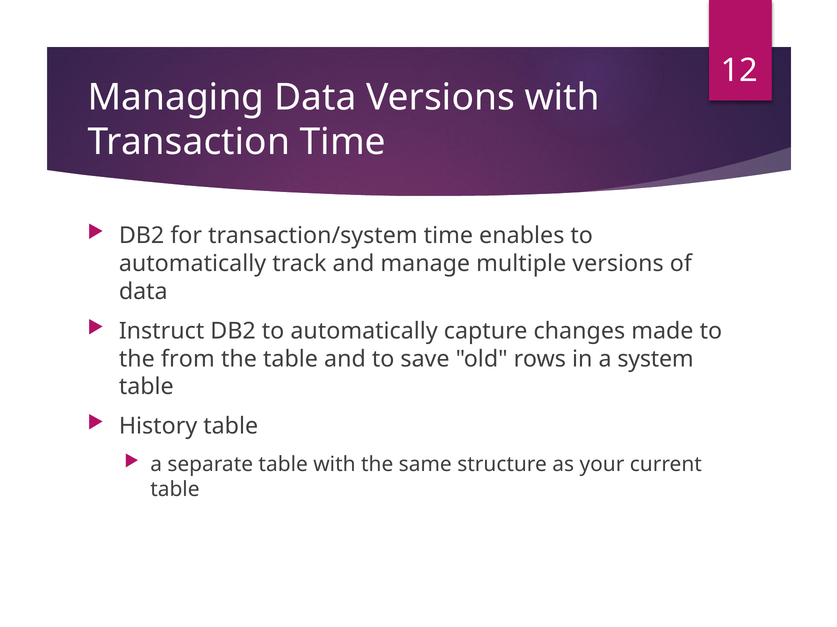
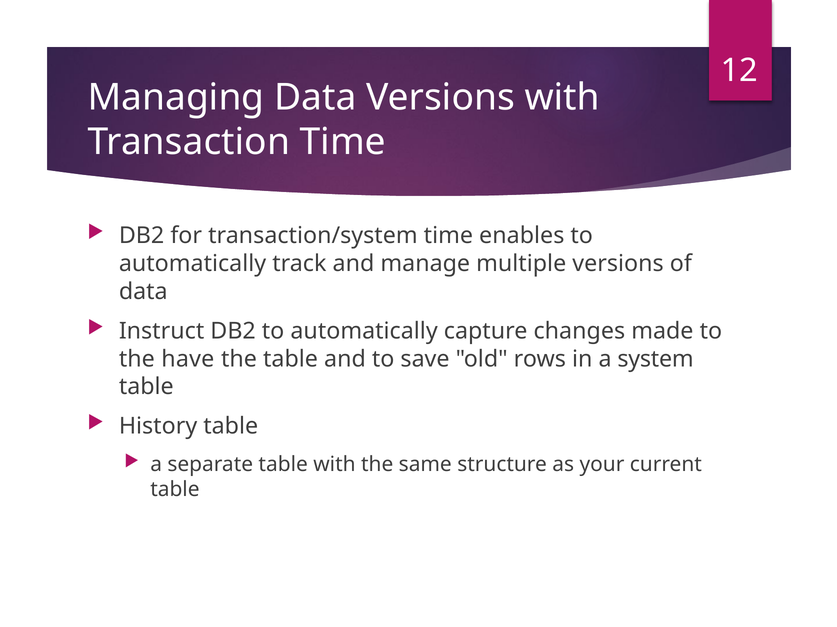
from: from -> have
